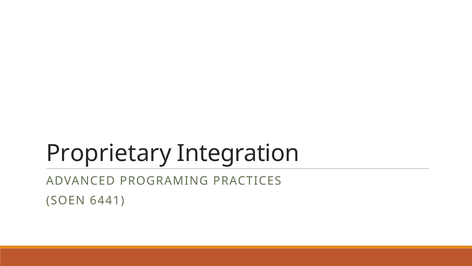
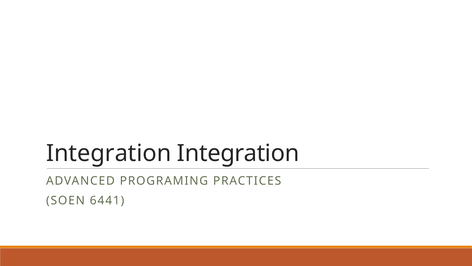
Proprietary at (109, 153): Proprietary -> Integration
